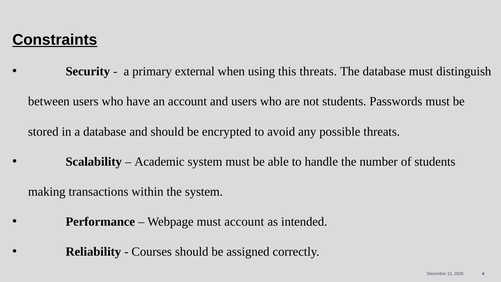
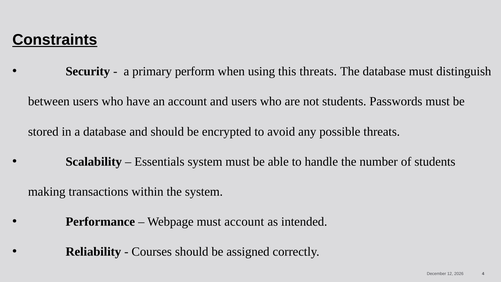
external: external -> perform
Academic: Academic -> Essentials
